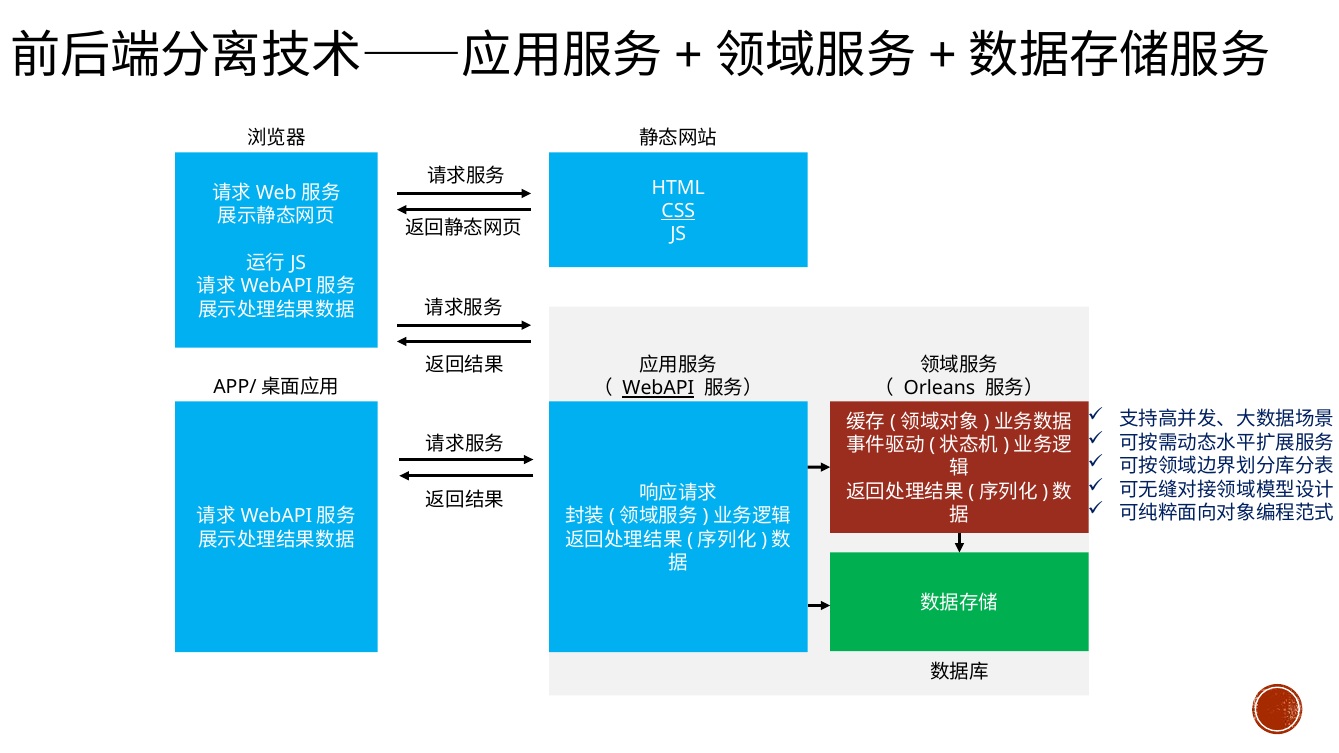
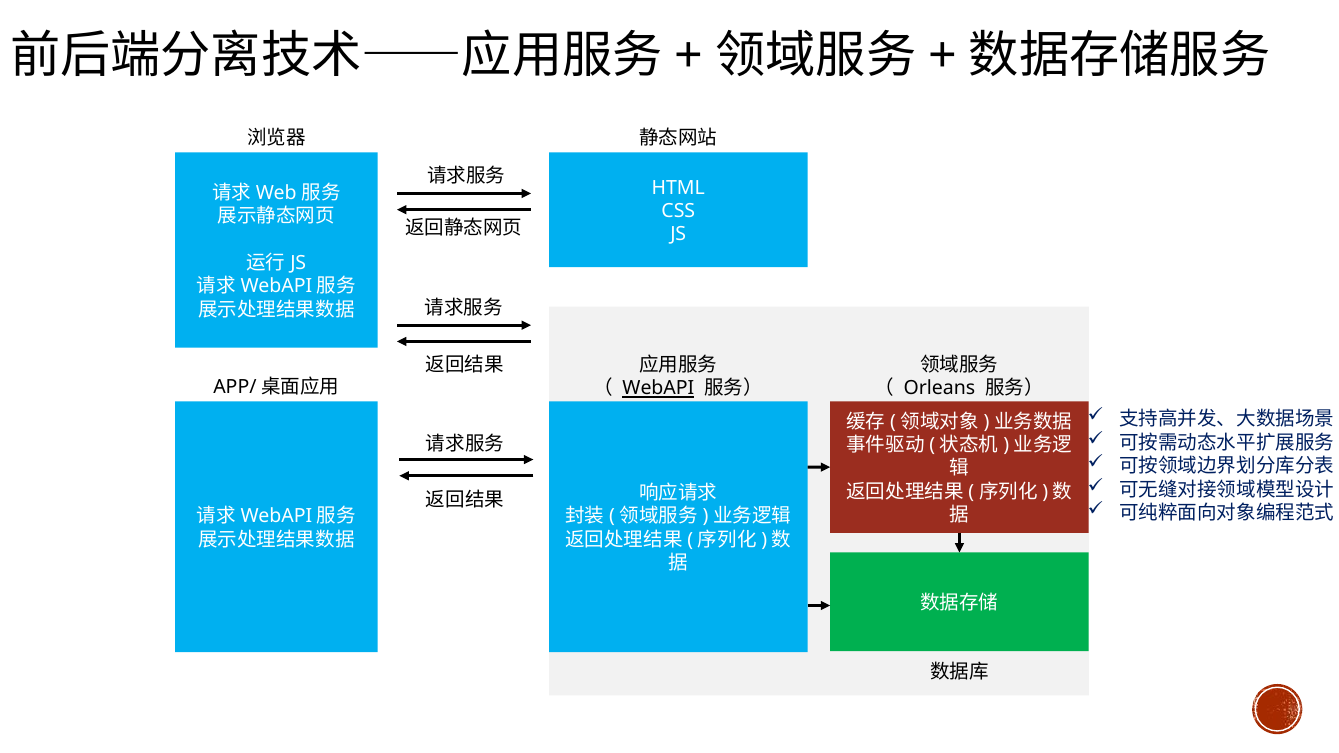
CSS underline: present -> none
